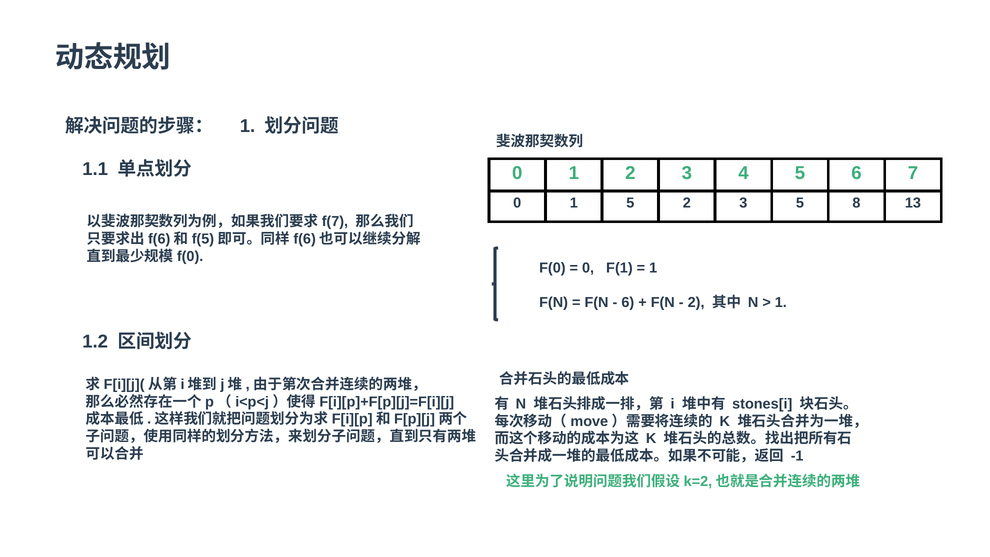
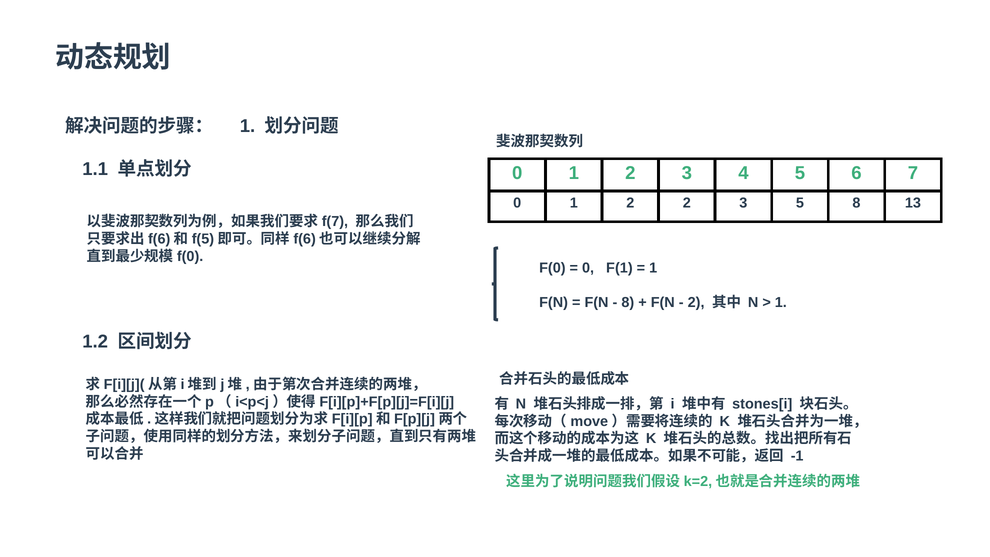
5 at (630, 203): 5 -> 2
6 at (628, 303): 6 -> 8
